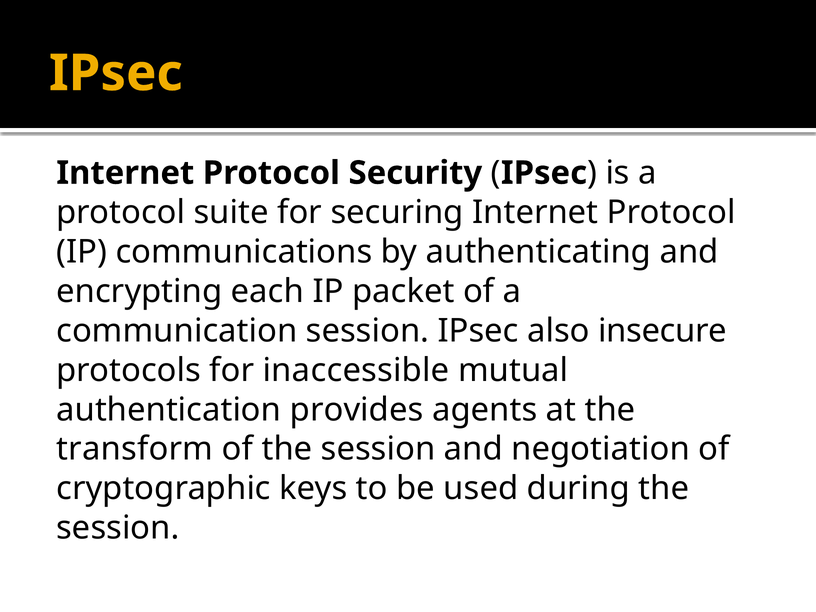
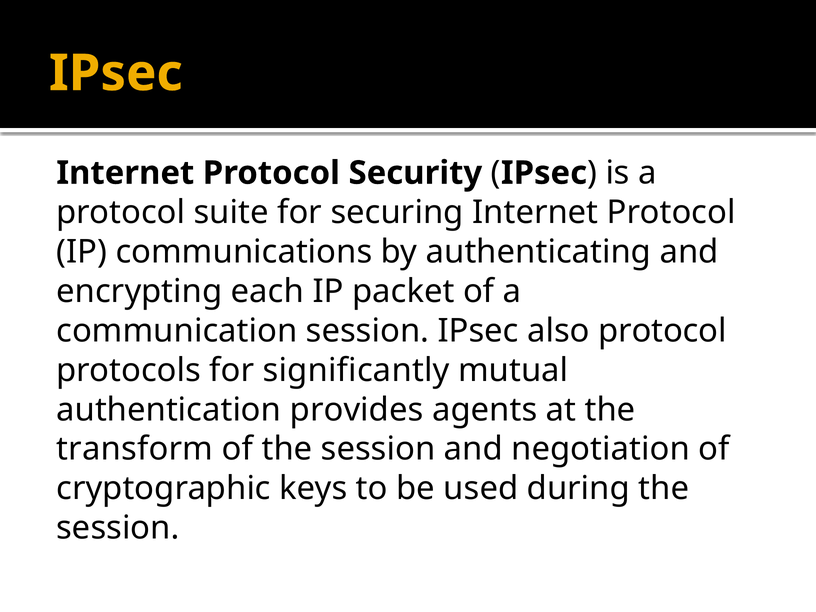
also insecure: insecure -> protocol
inaccessible: inaccessible -> significantly
